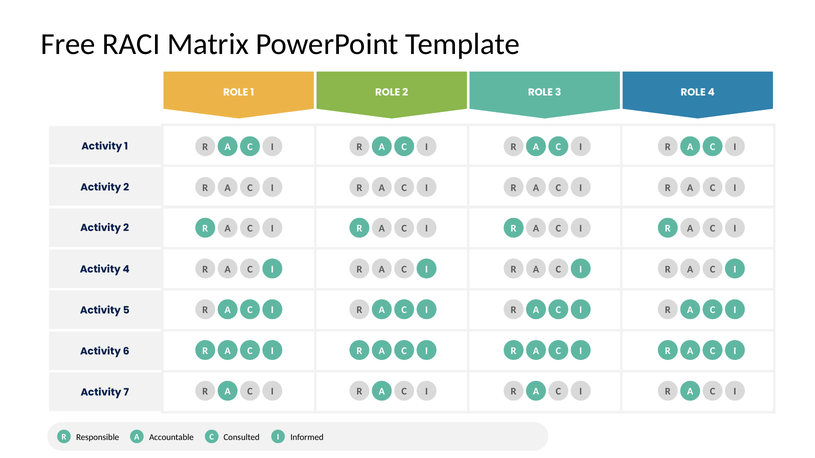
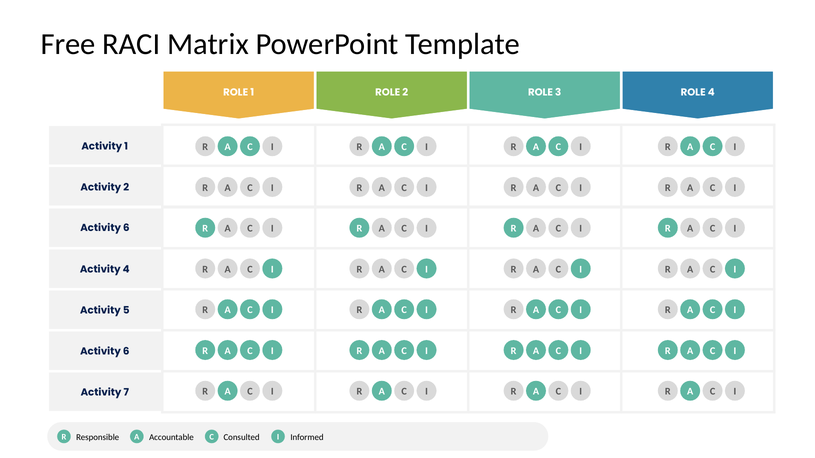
2 at (126, 228): 2 -> 6
